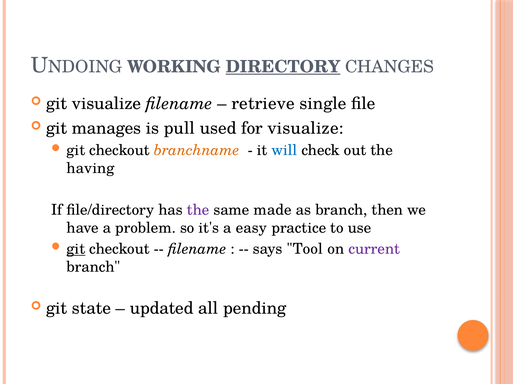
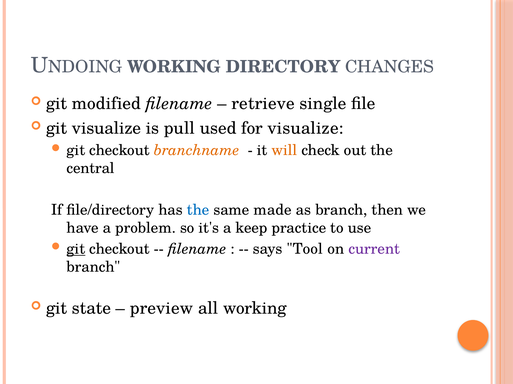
DIRECTORY underline: present -> none
git visualize: visualize -> modified
git manages: manages -> visualize
will colour: blue -> orange
having: having -> central
the at (198, 210) colour: purple -> blue
easy: easy -> keep
updated: updated -> preview
all pending: pending -> working
